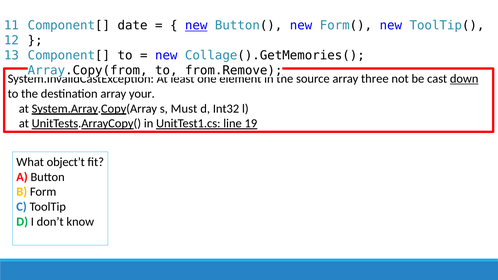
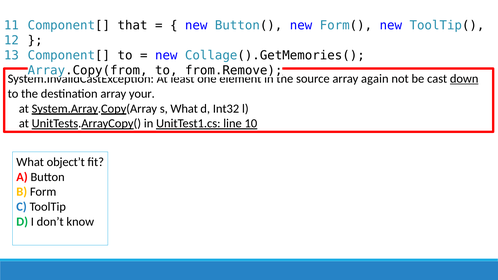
date: date -> that
new at (196, 26) underline: present -> none
three: three -> again
s Must: Must -> What
19: 19 -> 10
